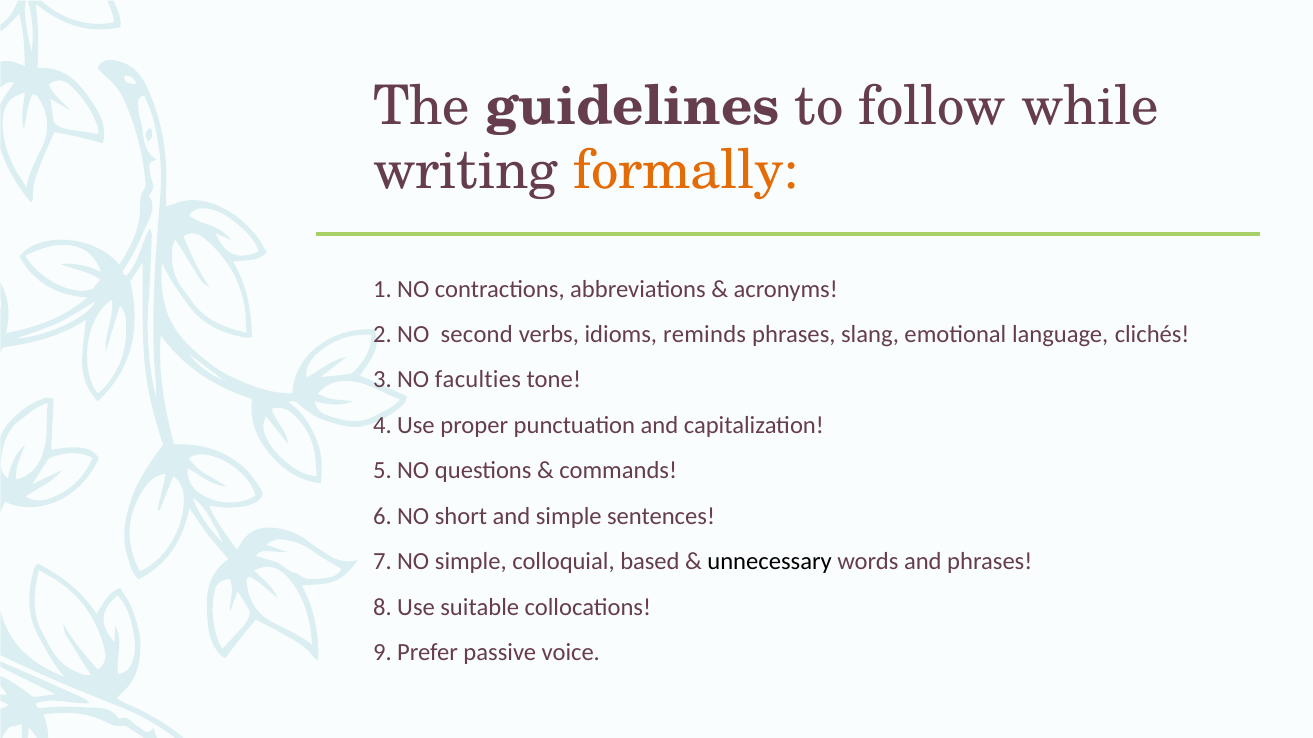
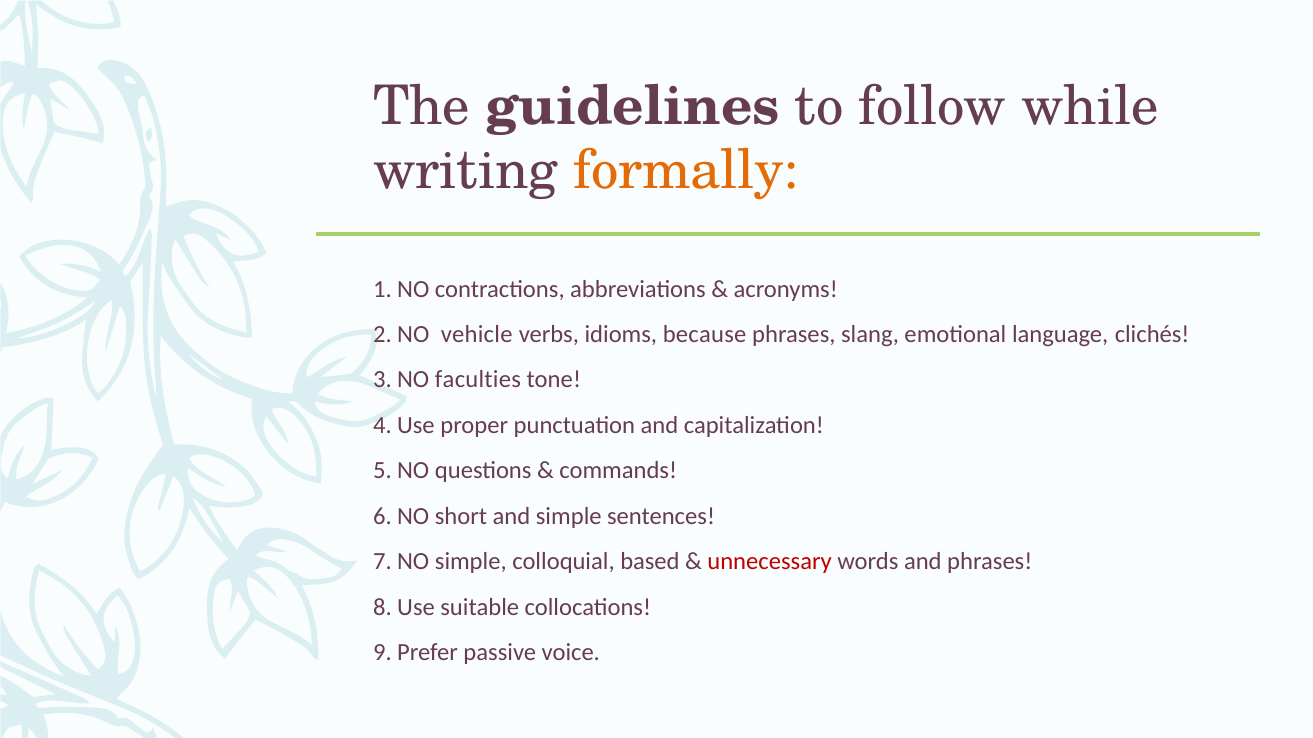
second: second -> vehicle
reminds: reminds -> because
unnecessary colour: black -> red
